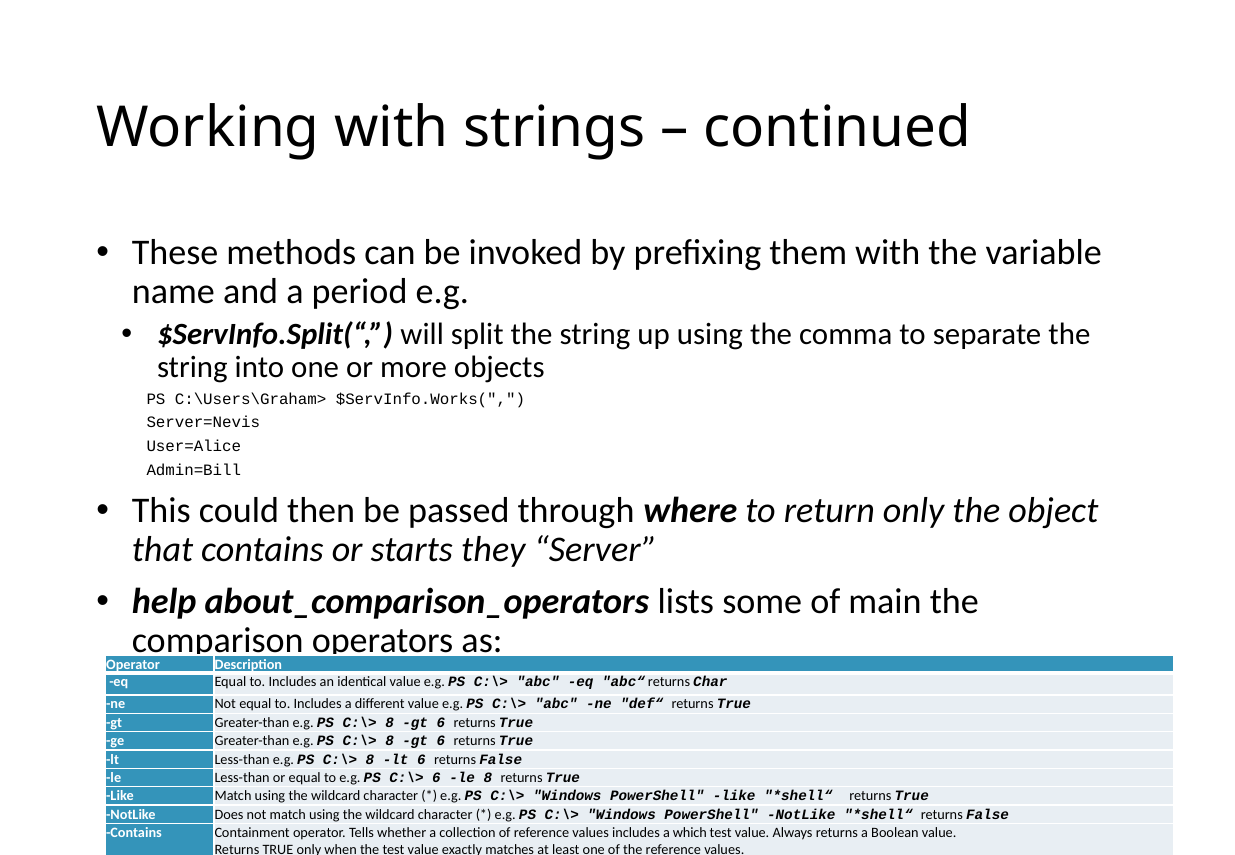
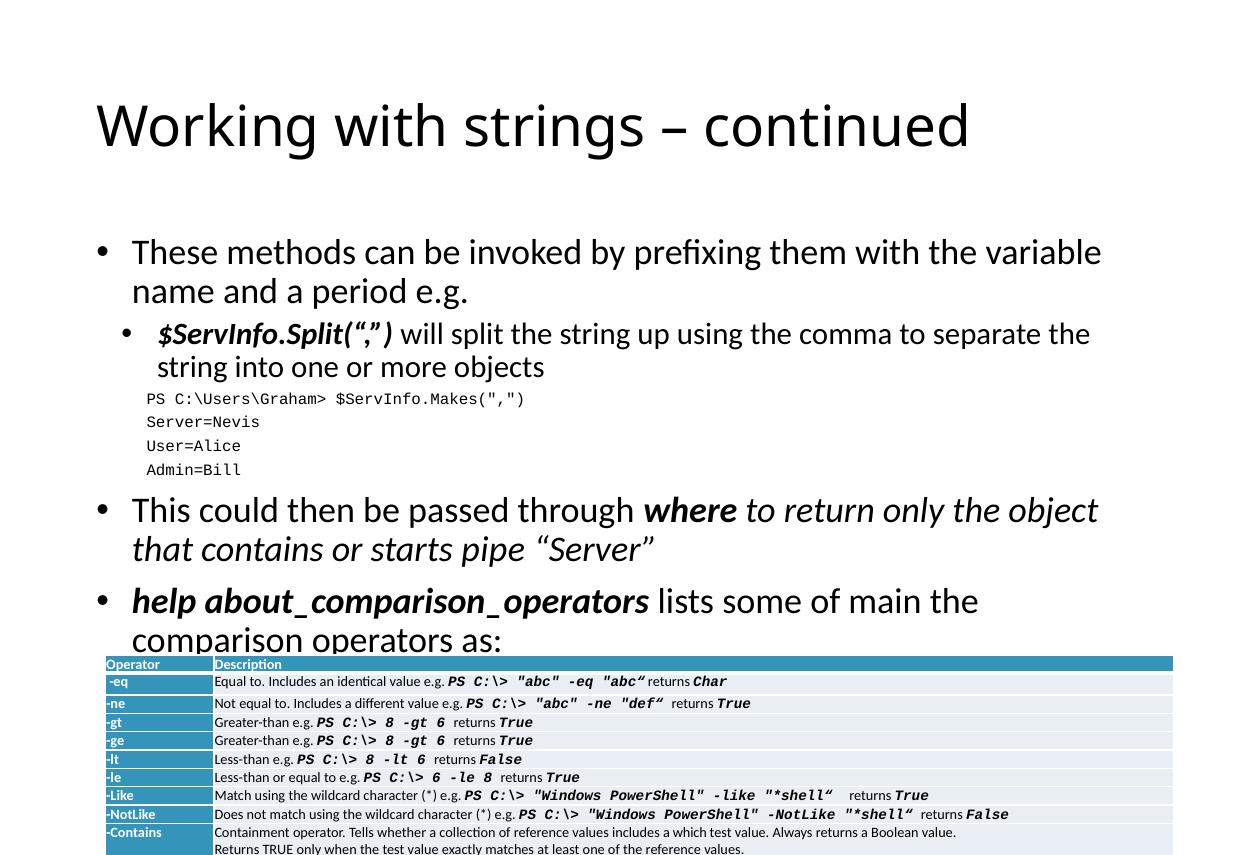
$ServInfo.Works(: $ServInfo.Works( -> $ServInfo.Makes(
they: they -> pipe
